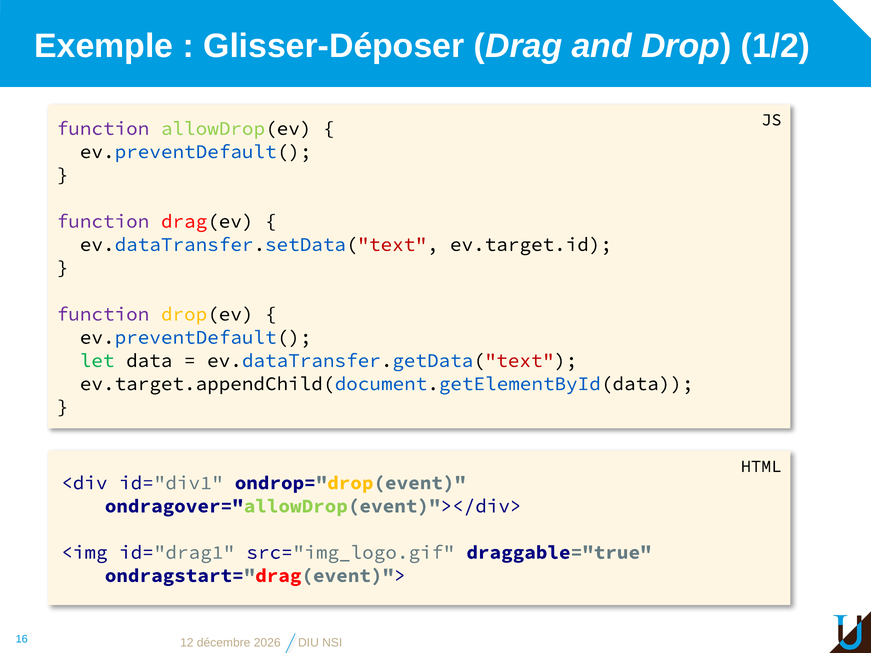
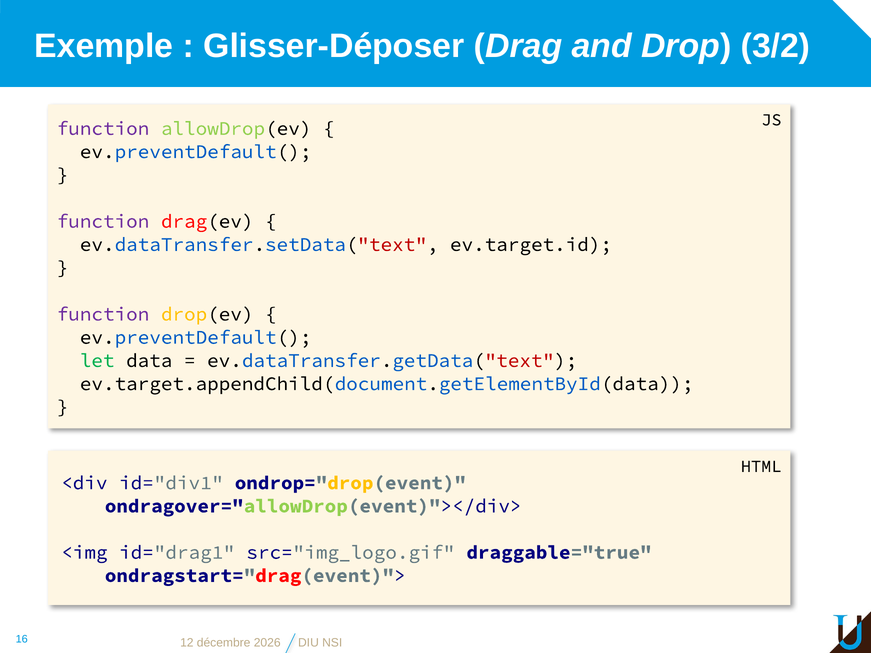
1/2: 1/2 -> 3/2
